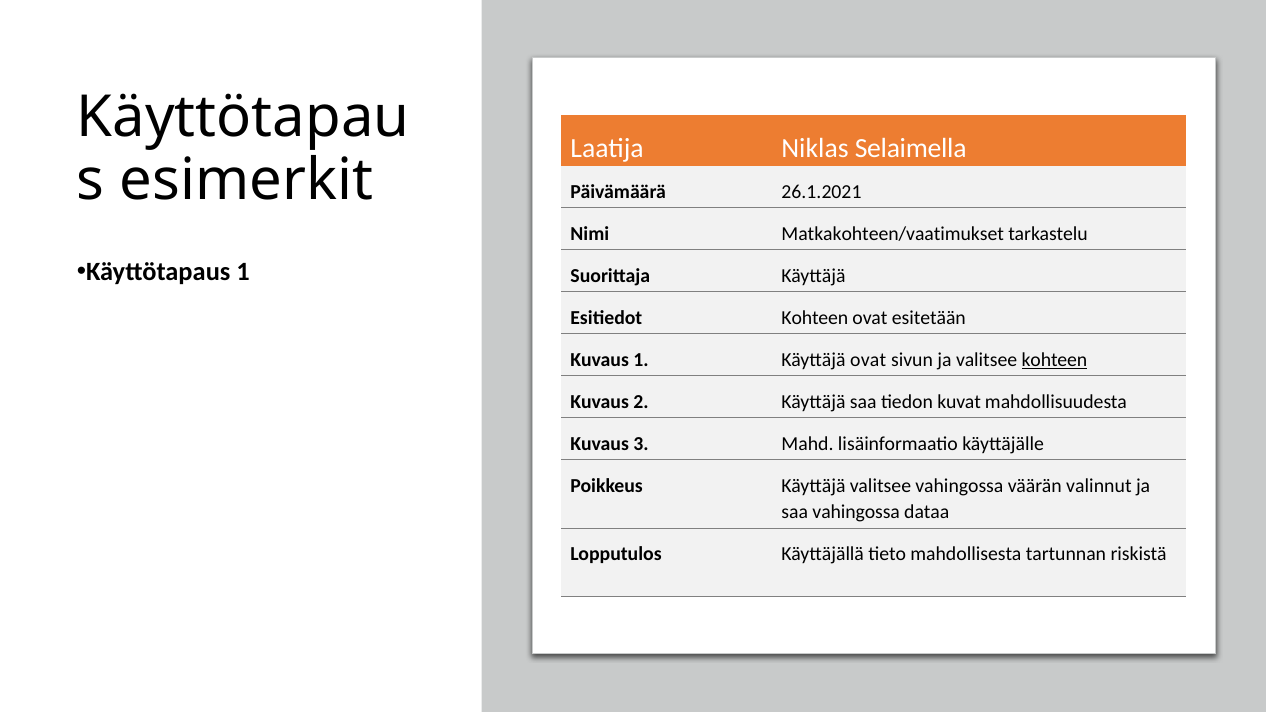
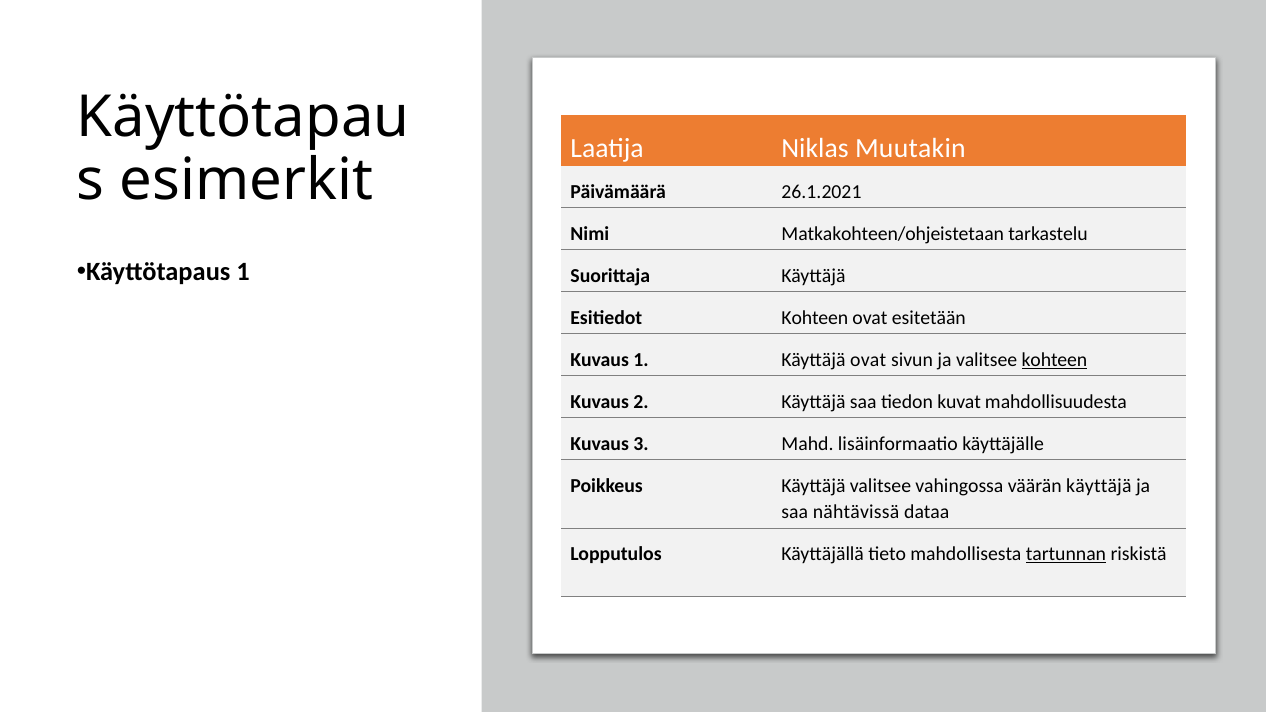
Selaimella: Selaimella -> Muutakin
Matkakohteen/vaatimukset: Matkakohteen/vaatimukset -> Matkakohteen/ohjeistetaan
väärän valinnut: valinnut -> käyttäjä
saa vahingossa: vahingossa -> nähtävissä
tartunnan underline: none -> present
